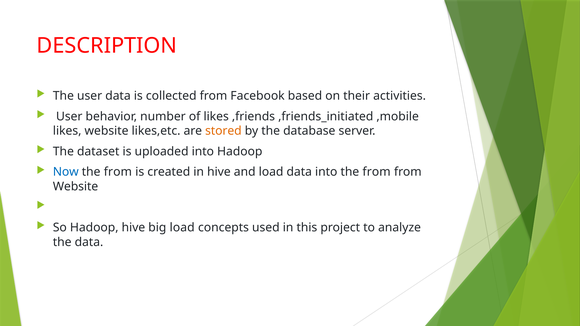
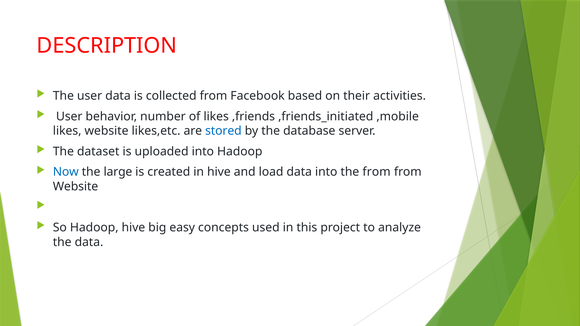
stored colour: orange -> blue
from at (118, 172): from -> large
big load: load -> easy
